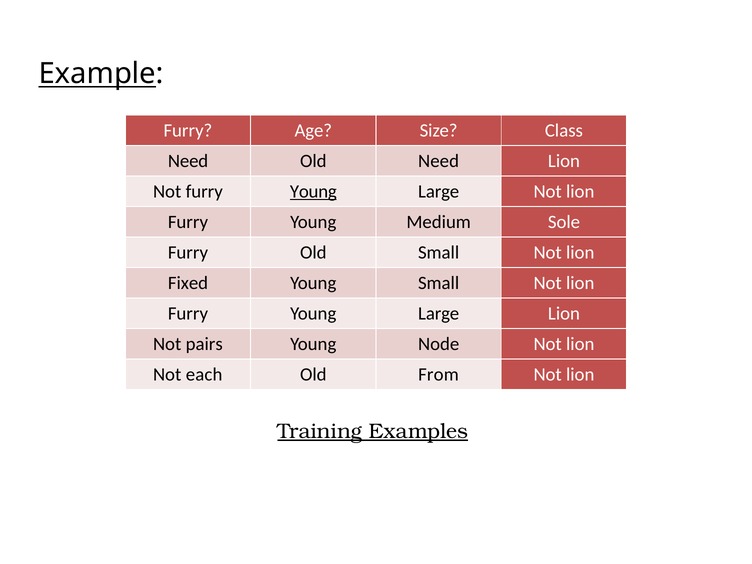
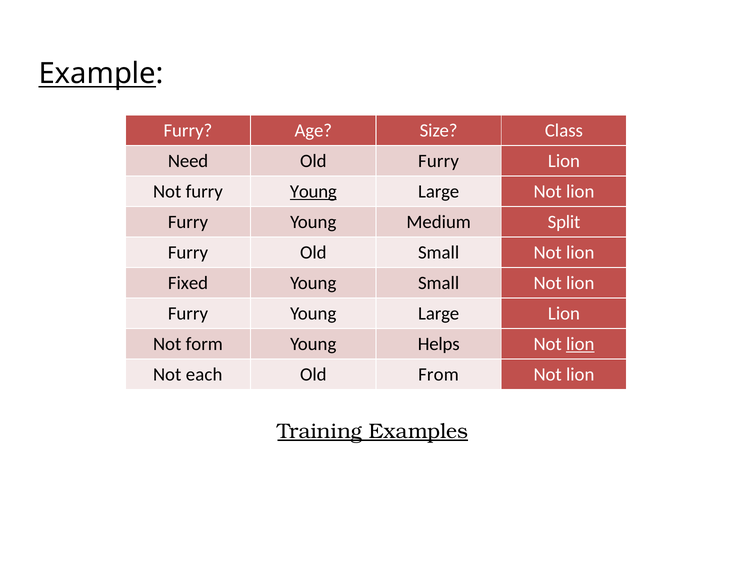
Old Need: Need -> Furry
Sole: Sole -> Split
pairs: pairs -> form
Node: Node -> Helps
lion at (580, 344) underline: none -> present
